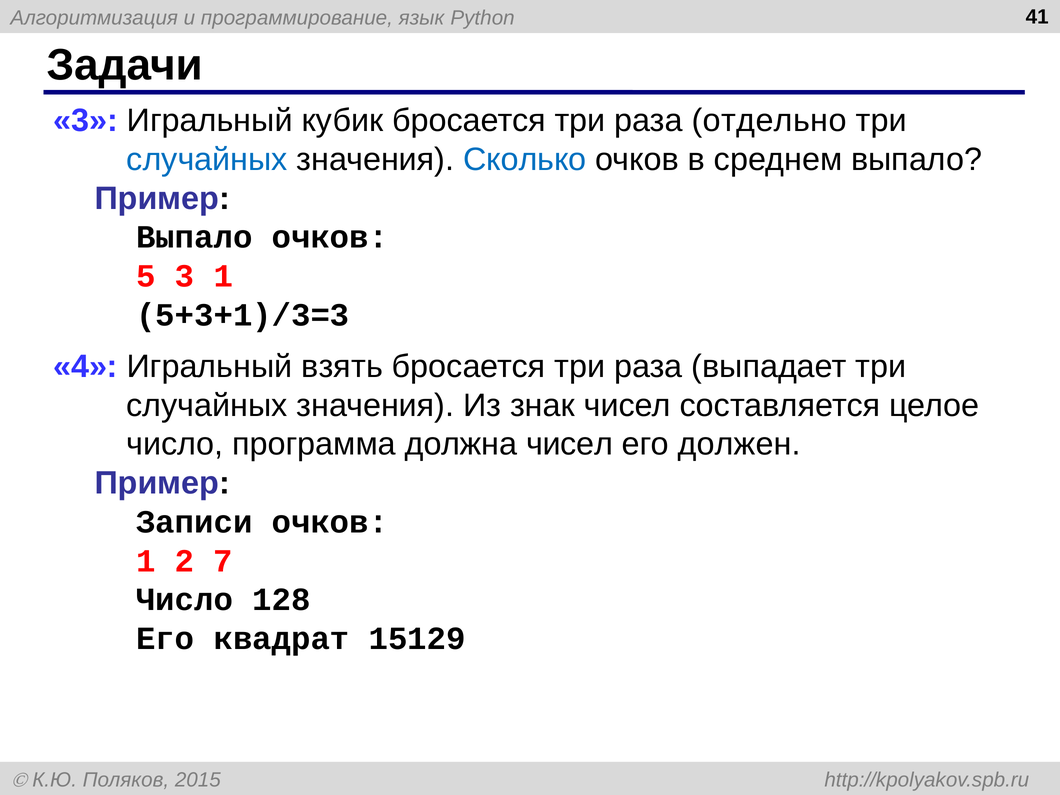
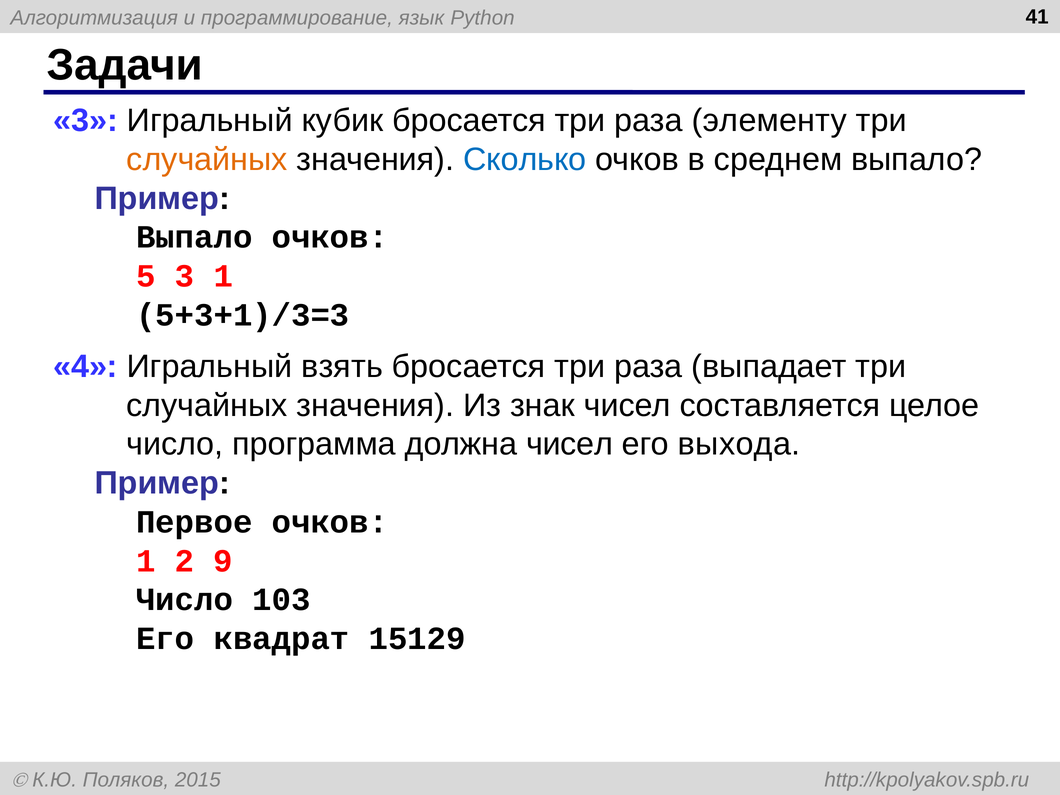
отдельно: отдельно -> элементу
случайных at (207, 160) colour: blue -> orange
должен: должен -> выхода
Записи: Записи -> Первое
7: 7 -> 9
128: 128 -> 103
